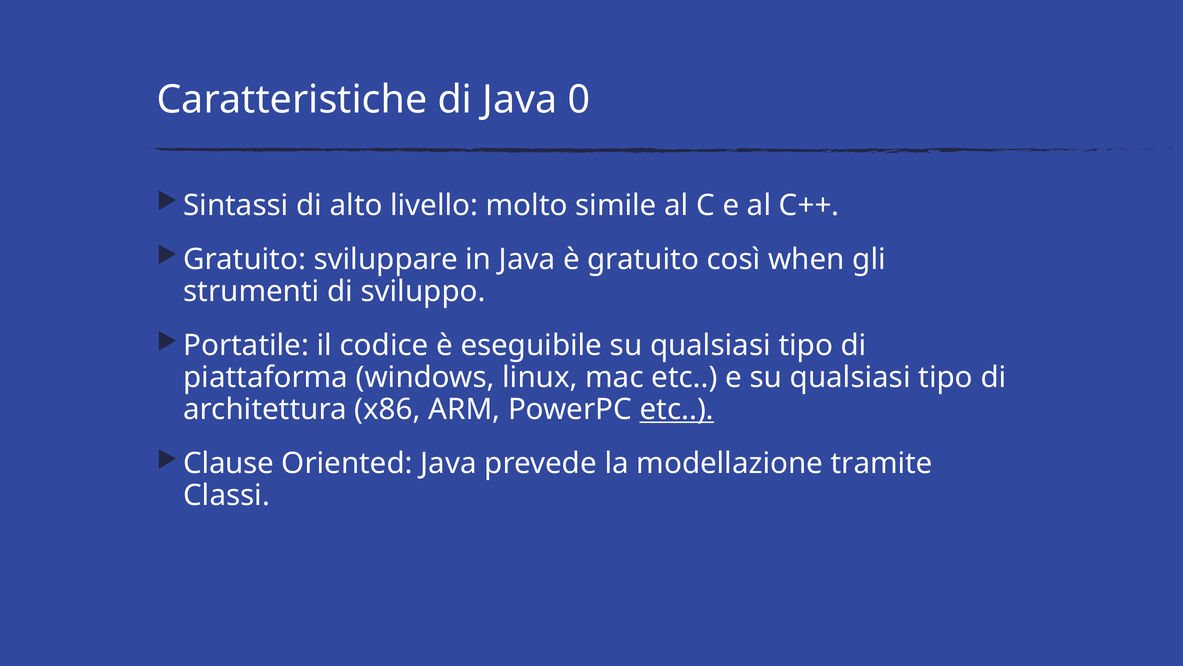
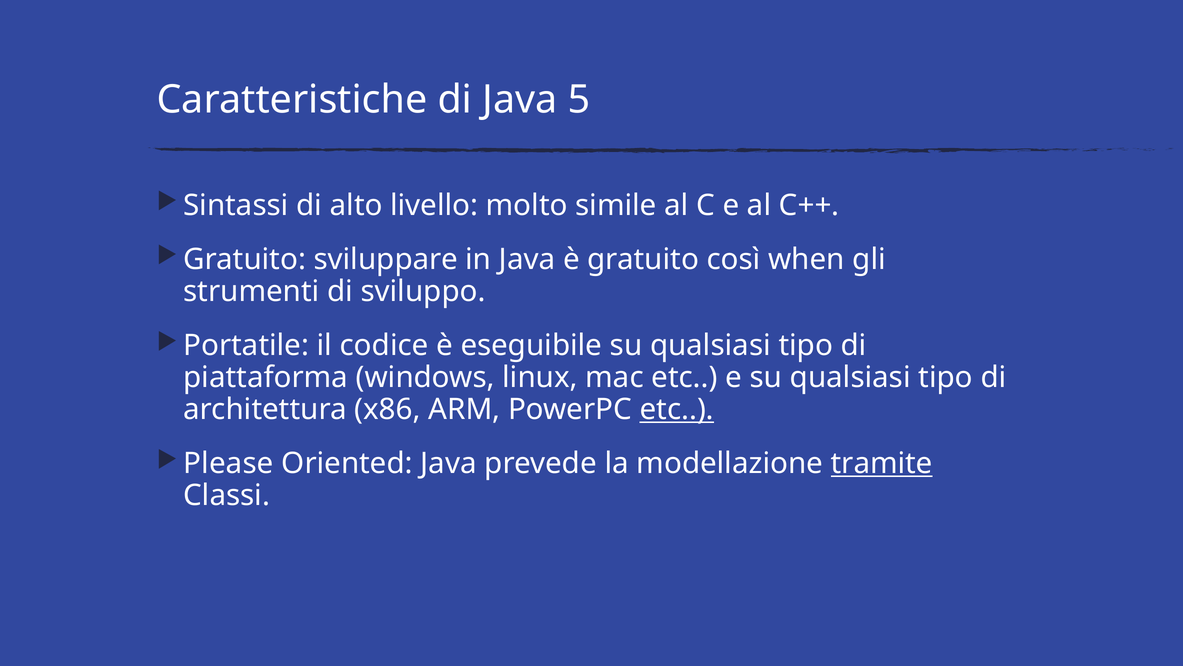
0: 0 -> 5
Clause: Clause -> Please
tramite underline: none -> present
